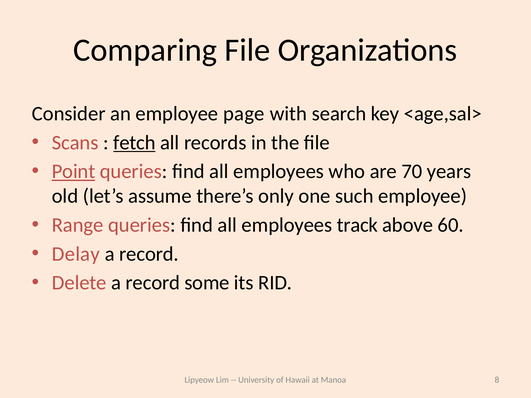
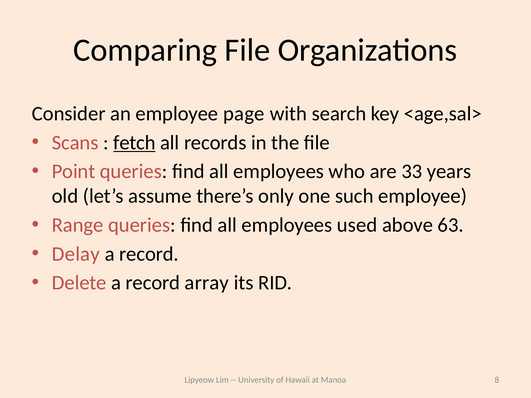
Point underline: present -> none
70: 70 -> 33
track: track -> used
60: 60 -> 63
some: some -> array
